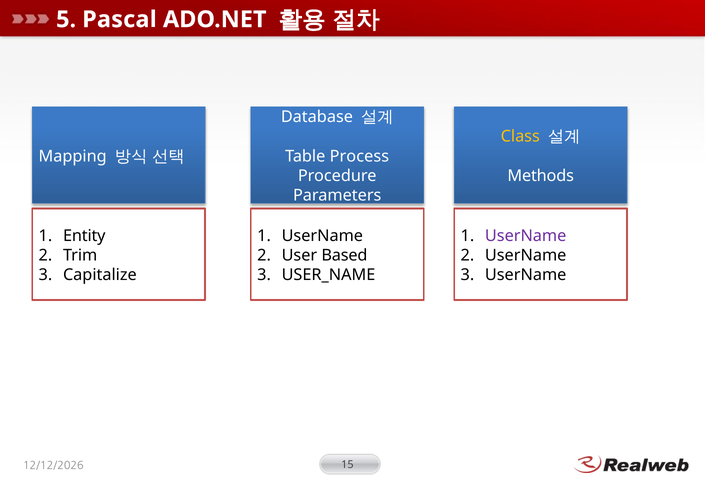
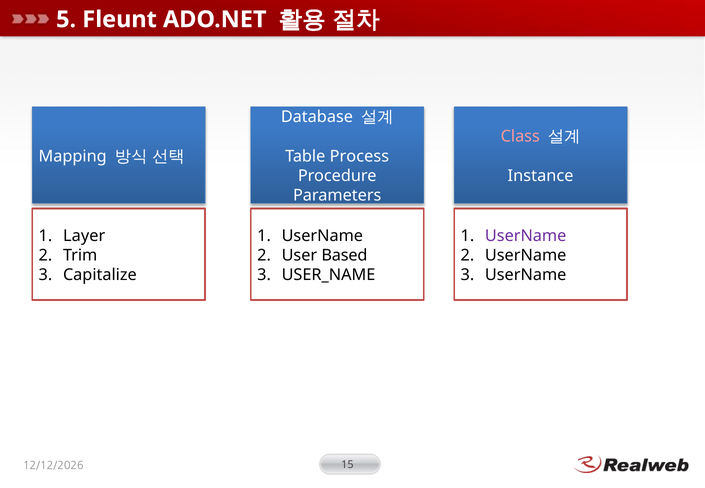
Pascal: Pascal -> Fleunt
Class colour: yellow -> pink
Methods: Methods -> Instance
Entity: Entity -> Layer
